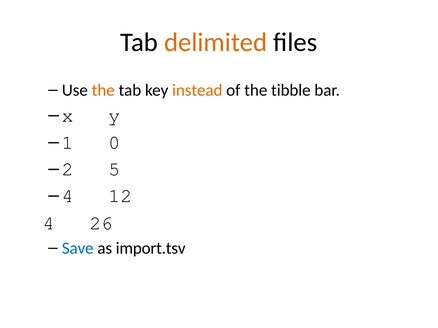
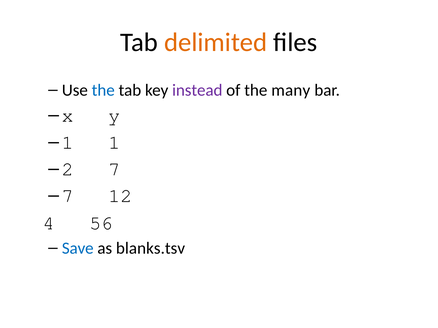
the at (103, 90) colour: orange -> blue
instead colour: orange -> purple
tibble: tibble -> many
1 0: 0 -> 1
2 5: 5 -> 7
4 at (68, 196): 4 -> 7
26: 26 -> 56
import.tsv: import.tsv -> blanks.tsv
